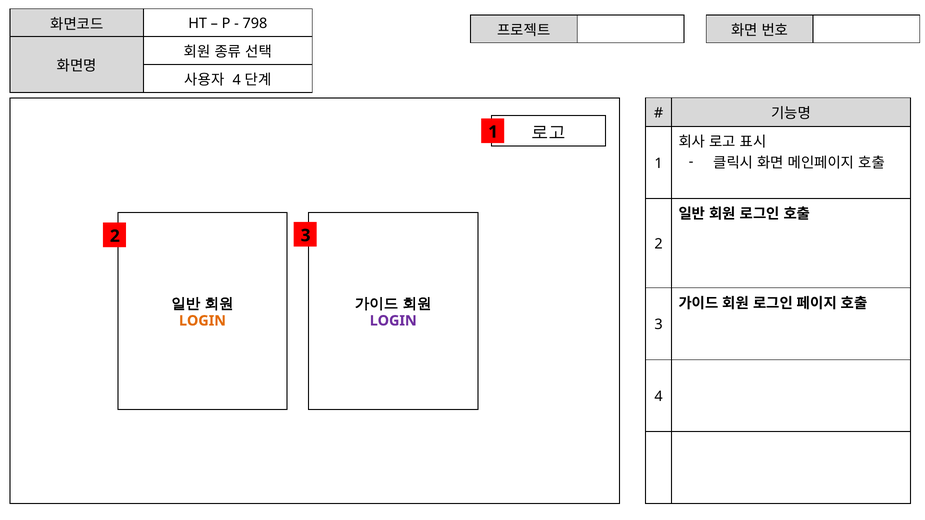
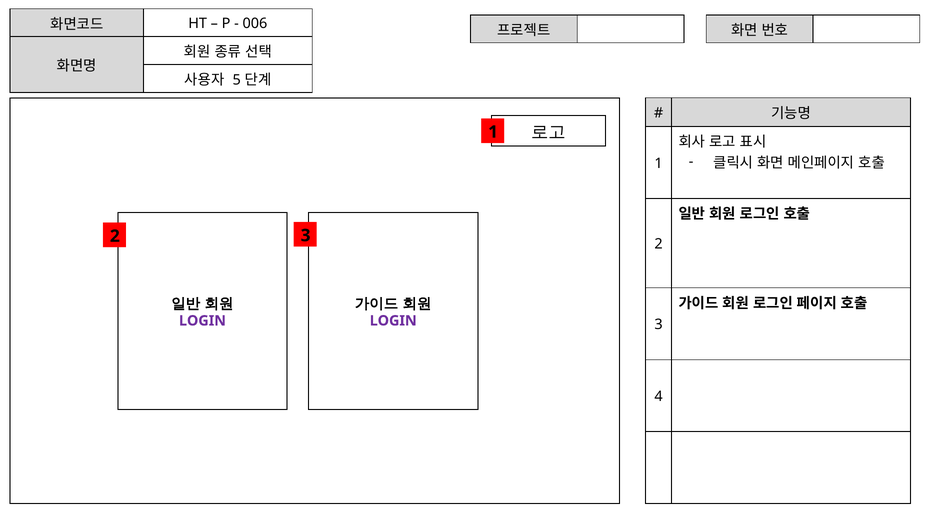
798: 798 -> 006
4 at (237, 80): 4 -> 5
LOGIN at (202, 321) colour: orange -> purple
